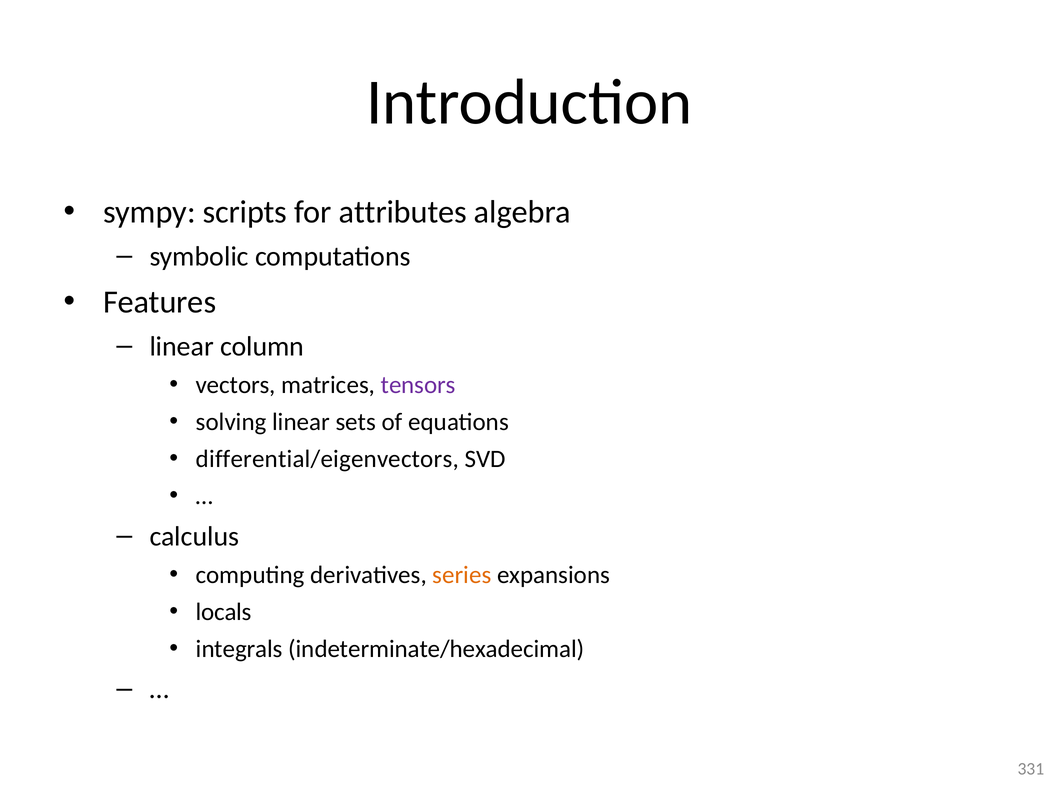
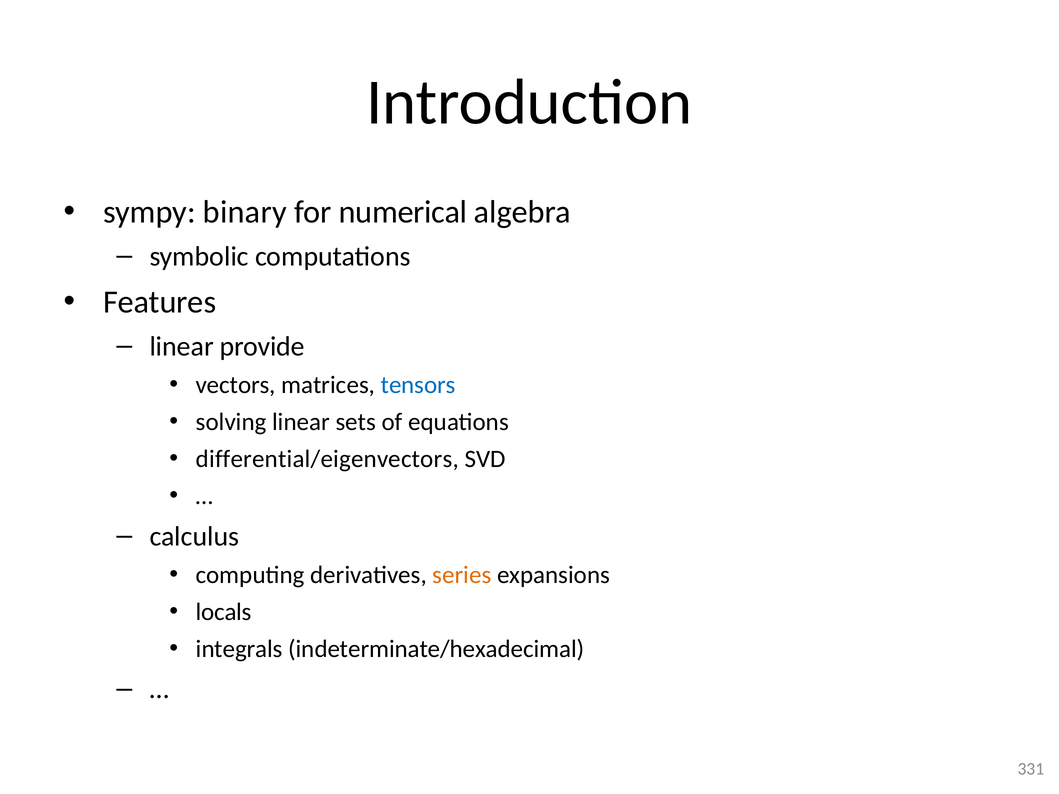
scripts: scripts -> binary
attributes: attributes -> numerical
column: column -> provide
tensors colour: purple -> blue
